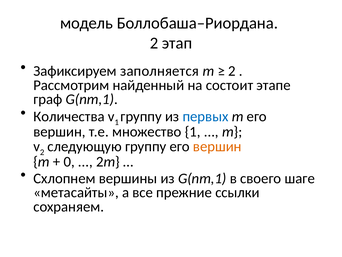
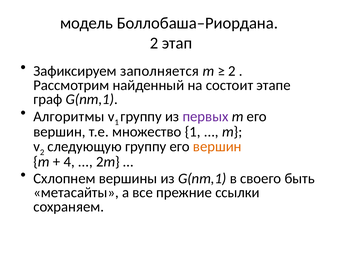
Количества: Количества -> Алгоритмы
первых colour: blue -> purple
0: 0 -> 4
шаге: шаге -> быть
